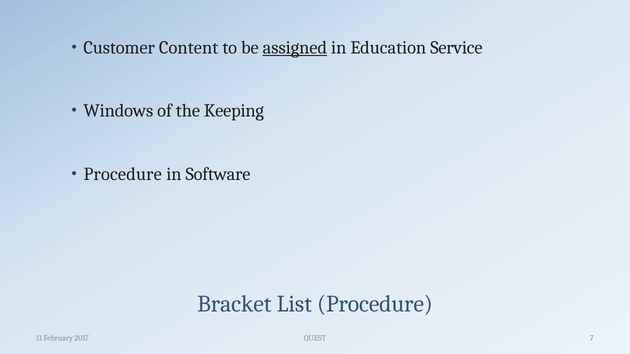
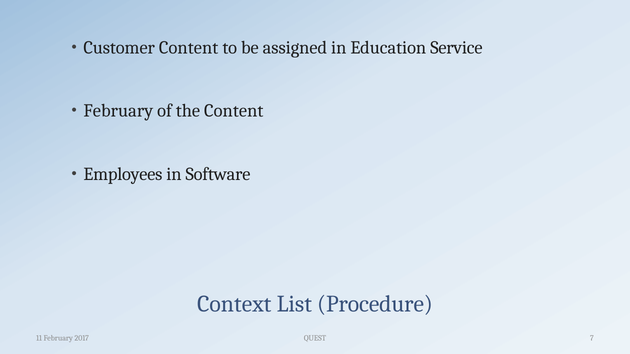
assigned underline: present -> none
Windows at (118, 111): Windows -> February
the Keeping: Keeping -> Content
Procedure at (123, 174): Procedure -> Employees
Bracket: Bracket -> Context
